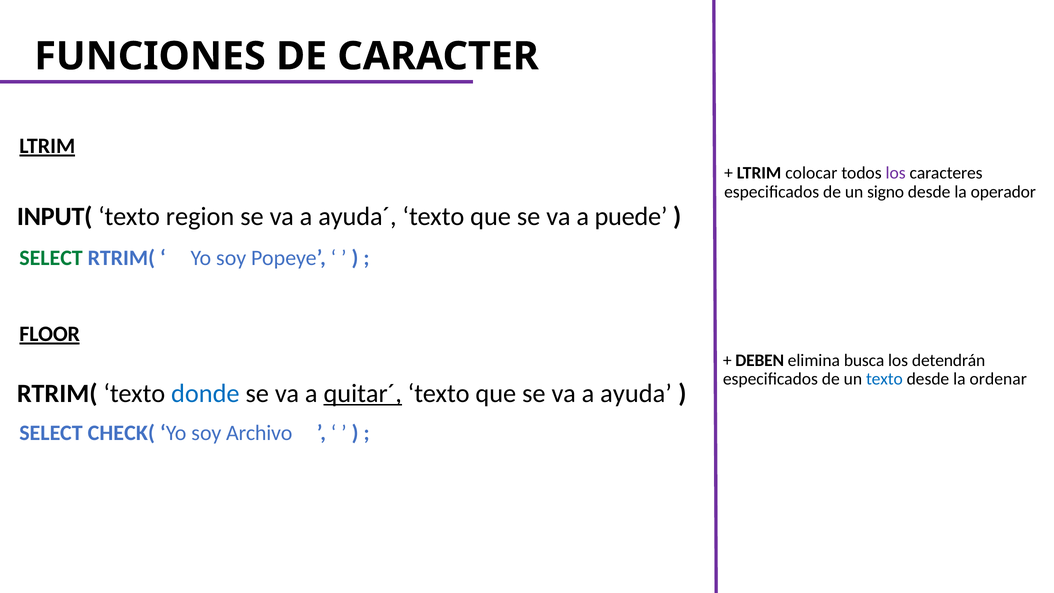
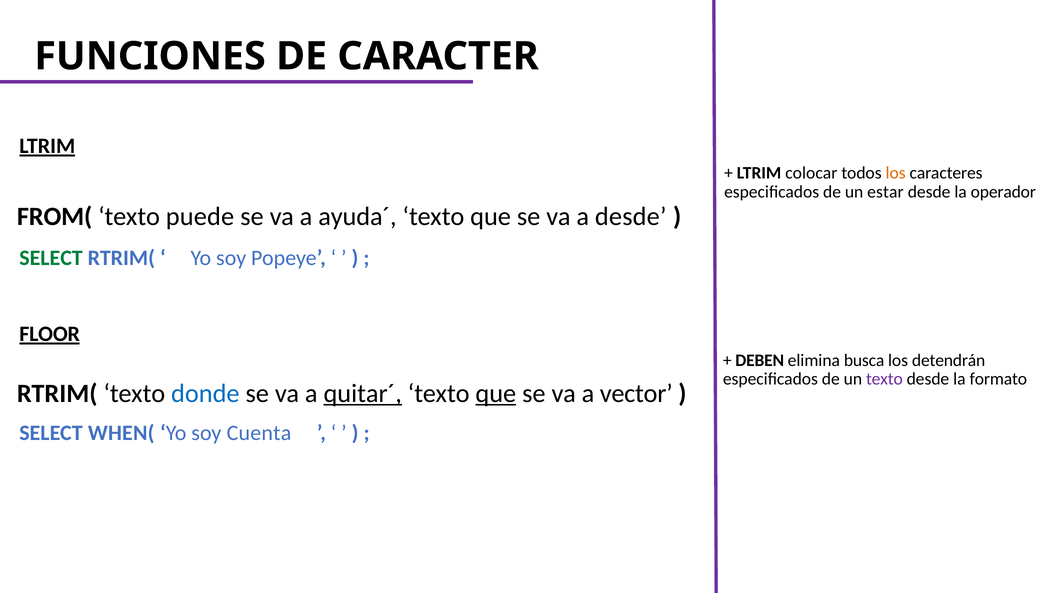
los at (896, 173) colour: purple -> orange
signo: signo -> estar
INPUT(: INPUT( -> FROM(
region: region -> puede
a puede: puede -> desde
texto at (884, 379) colour: blue -> purple
ordenar: ordenar -> formato
que at (496, 393) underline: none -> present
ayuda: ayuda -> vector
CHECK(: CHECK( -> WHEN(
Archivo: Archivo -> Cuenta
